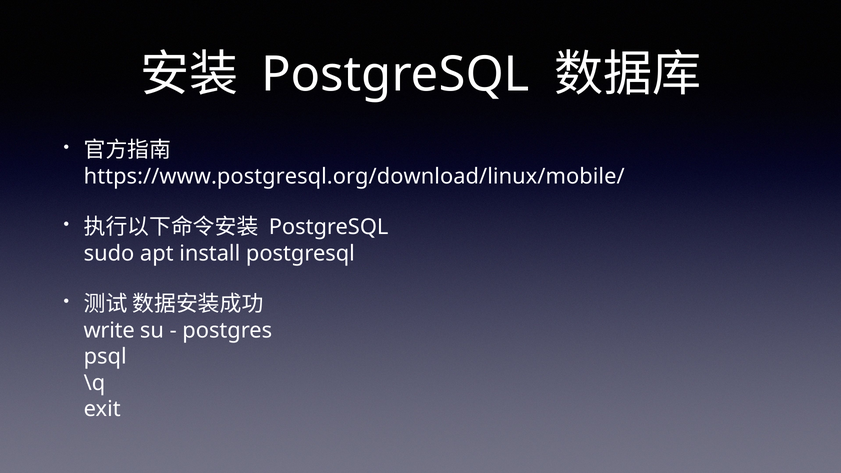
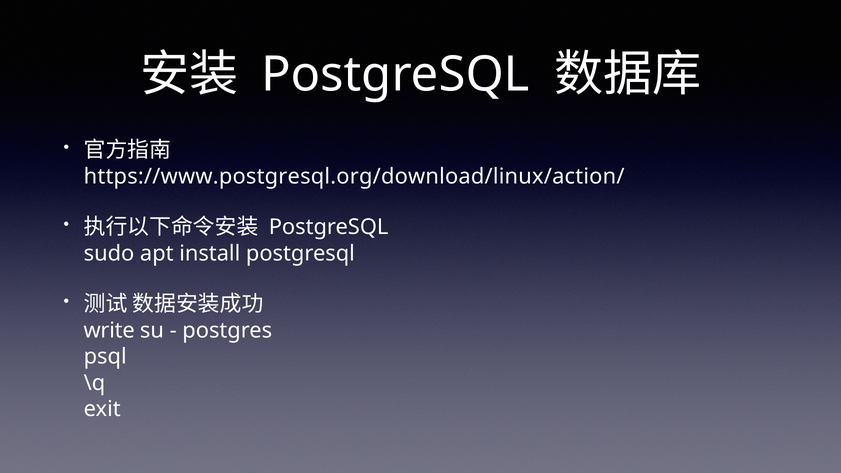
https://www.postgresql.org/download/linux/mobile/: https://www.postgresql.org/download/linux/mobile/ -> https://www.postgresql.org/download/linux/action/
